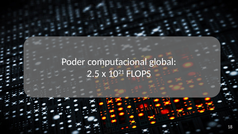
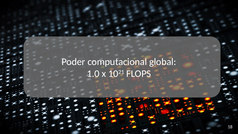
2.5: 2.5 -> 1.0
